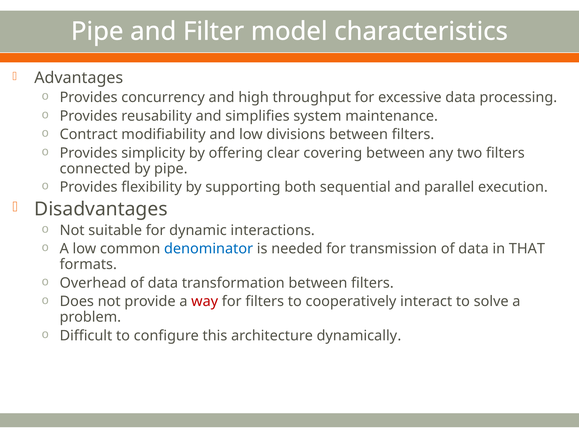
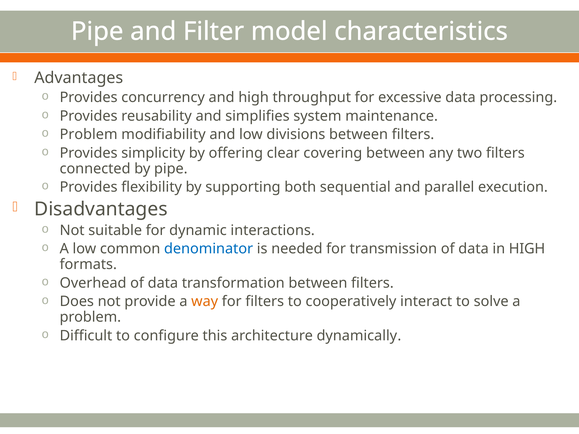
Contract at (89, 135): Contract -> Problem
in THAT: THAT -> HIGH
way colour: red -> orange
